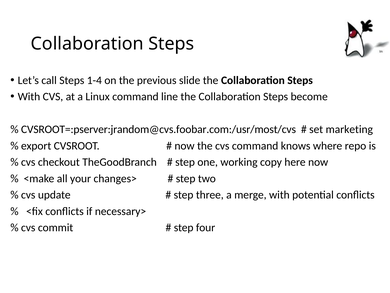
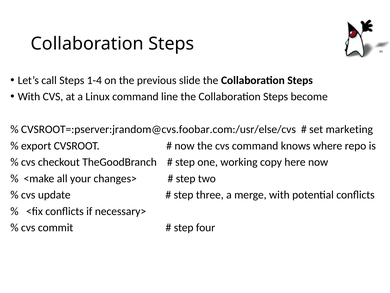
CVSROOT=:pserver:jrandom@cvs.foobar.com:/usr/most/cvs: CVSROOT=:pserver:jrandom@cvs.foobar.com:/usr/most/cvs -> CVSROOT=:pserver:jrandom@cvs.foobar.com:/usr/else/cvs
